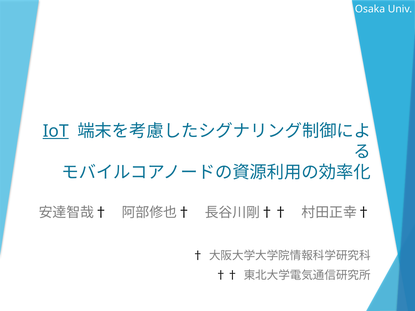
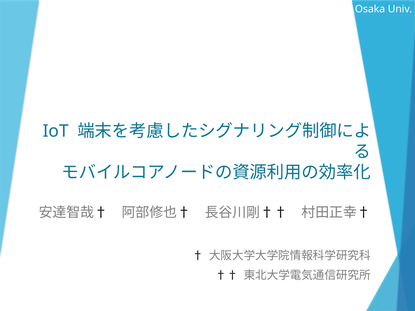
IoT underline: present -> none
